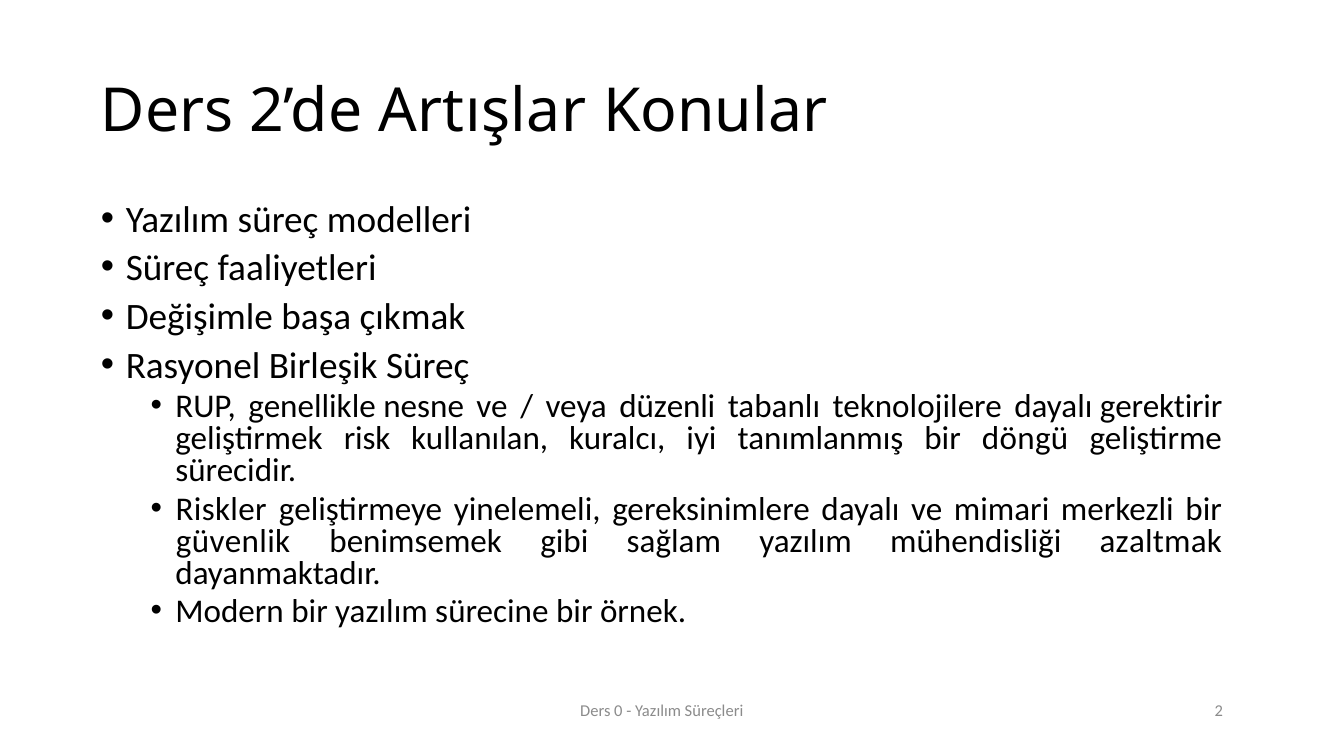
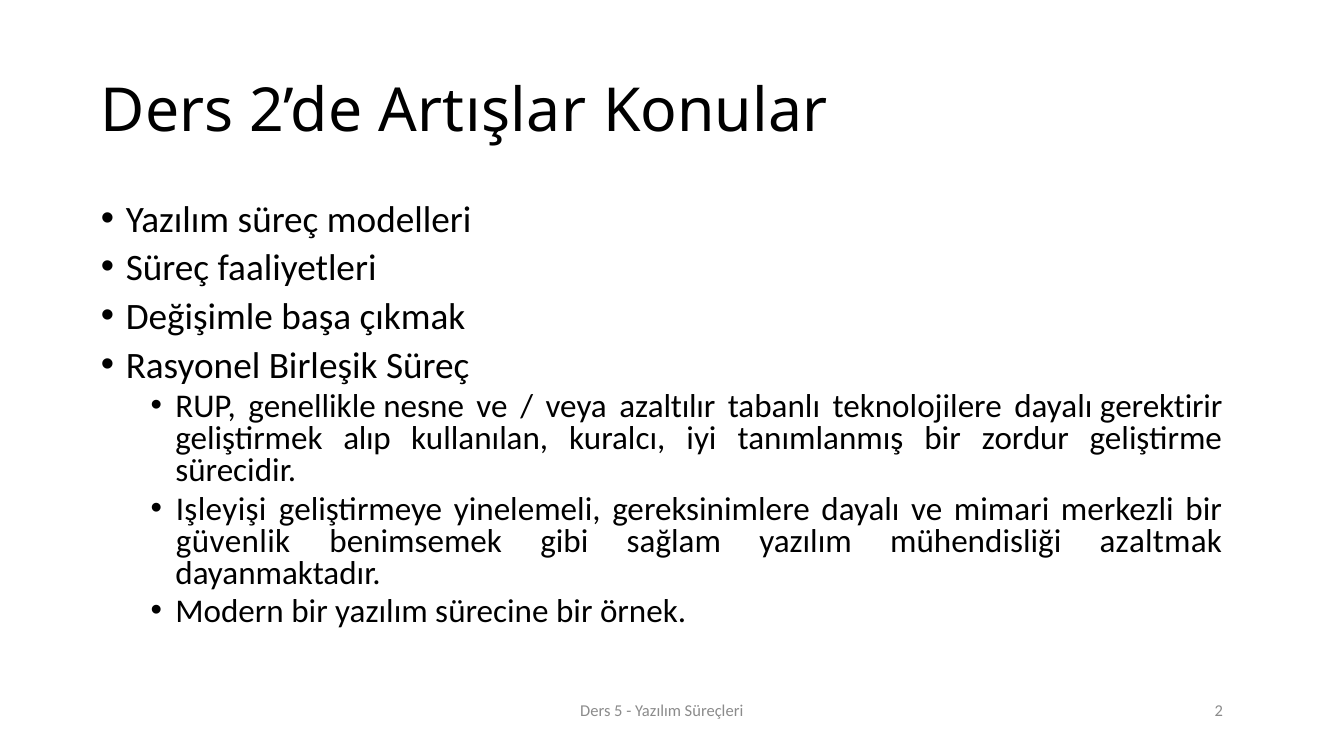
düzenli: düzenli -> azaltılır
risk: risk -> alıp
döngü: döngü -> zordur
Riskler: Riskler -> Işleyişi
0: 0 -> 5
